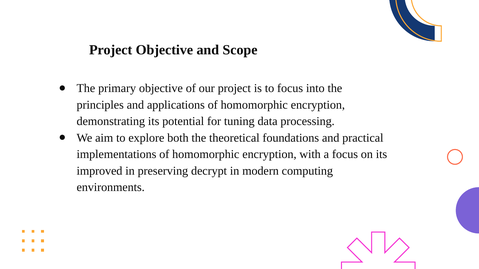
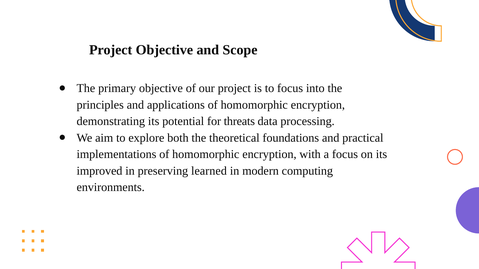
tuning: tuning -> threats
decrypt: decrypt -> learned
